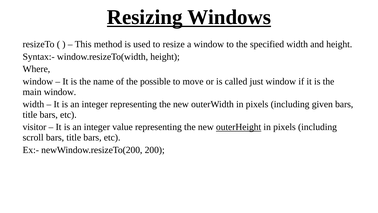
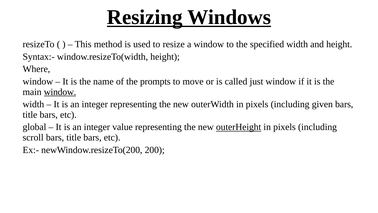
possible: possible -> prompts
window at (60, 92) underline: none -> present
visitor: visitor -> global
